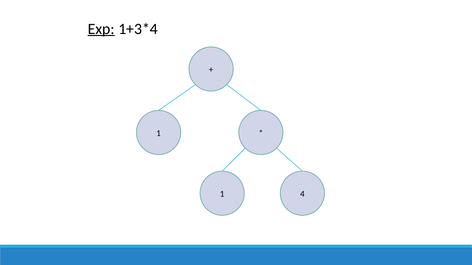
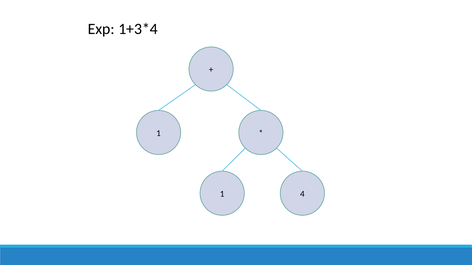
Exp underline: present -> none
